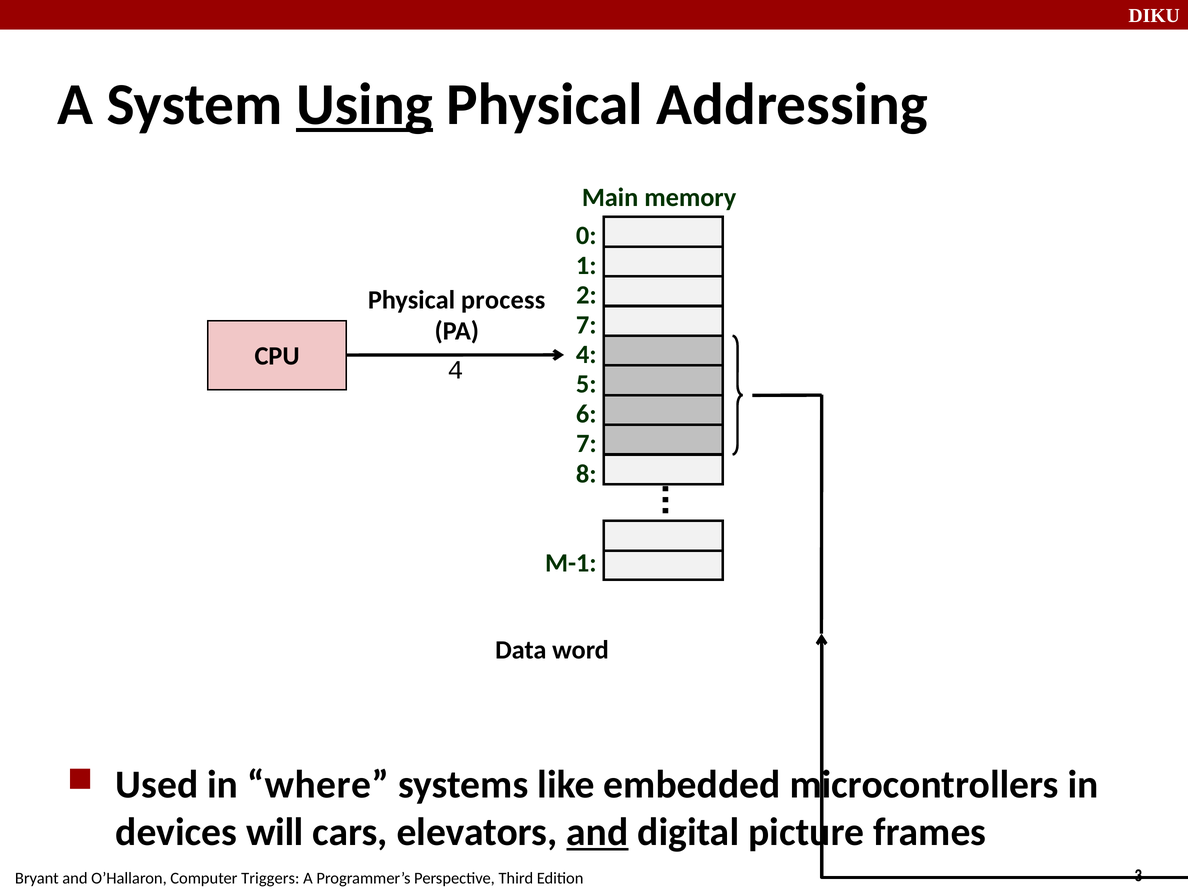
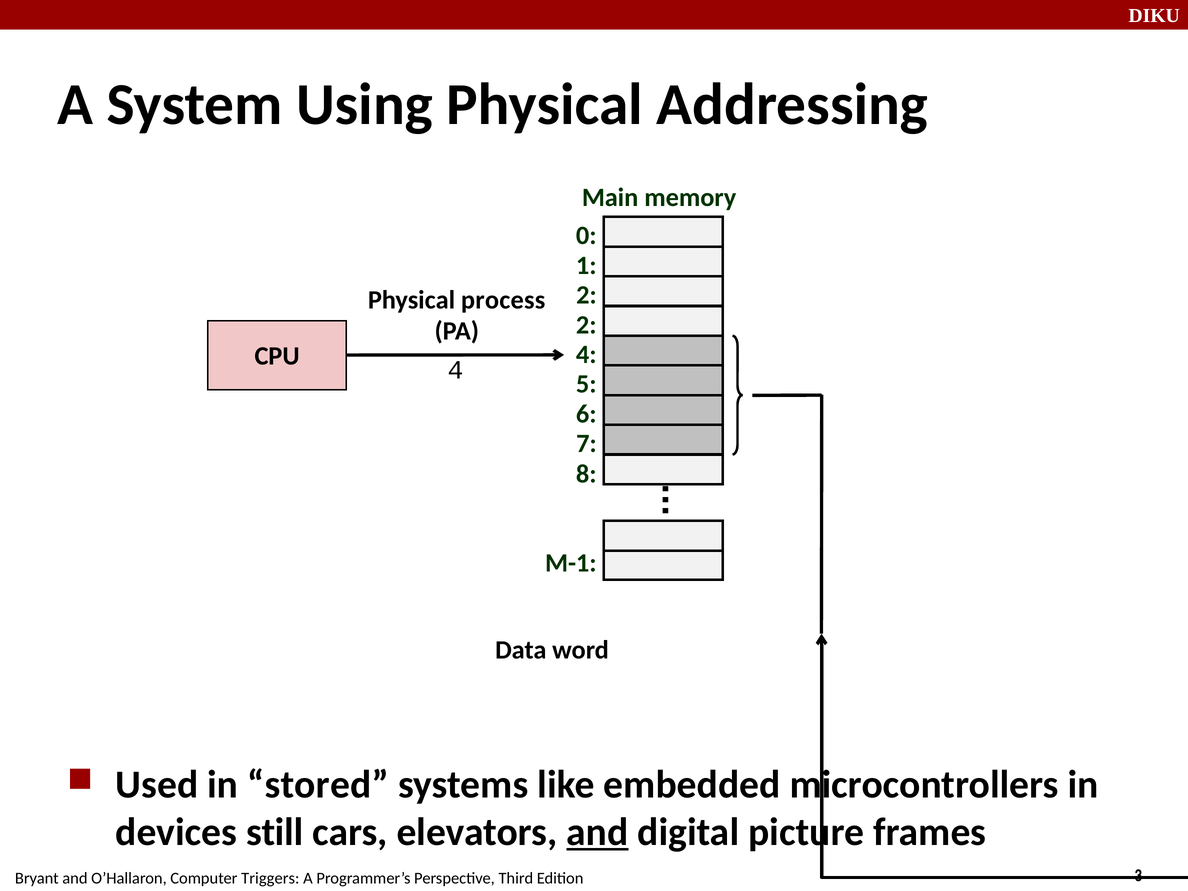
Using underline: present -> none
7 at (586, 325): 7 -> 2
where: where -> stored
will: will -> still
